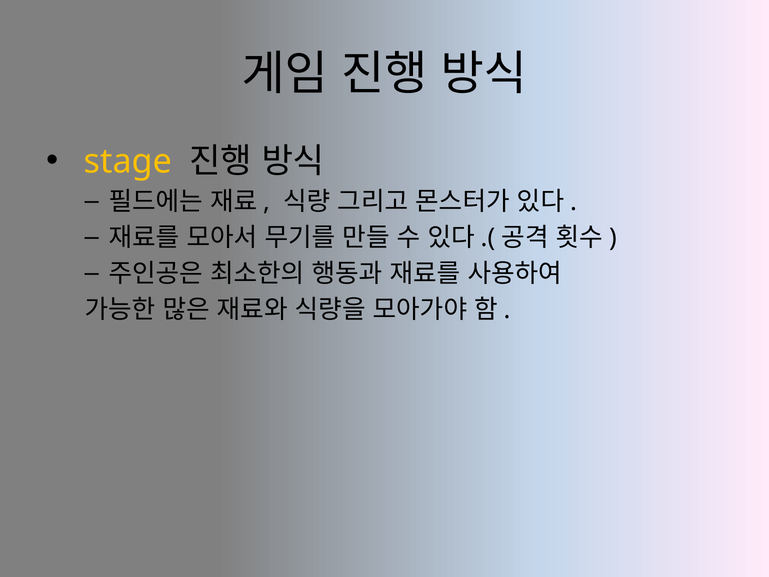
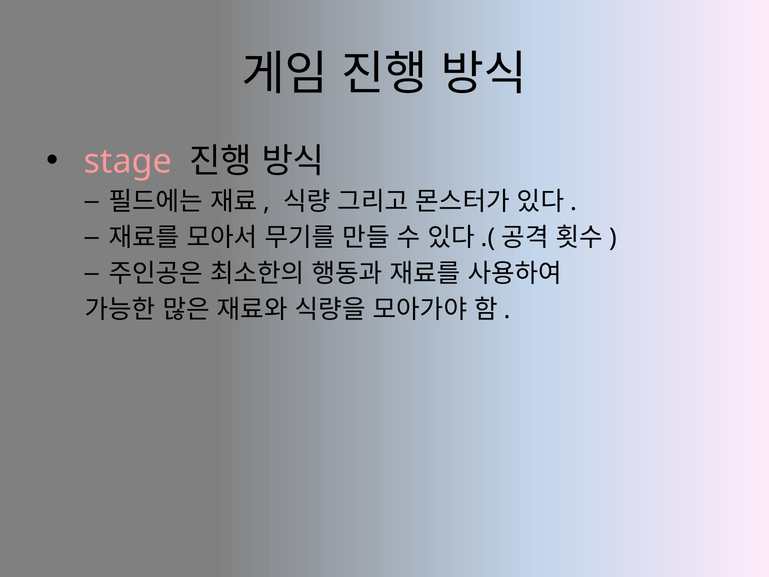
stage colour: yellow -> pink
